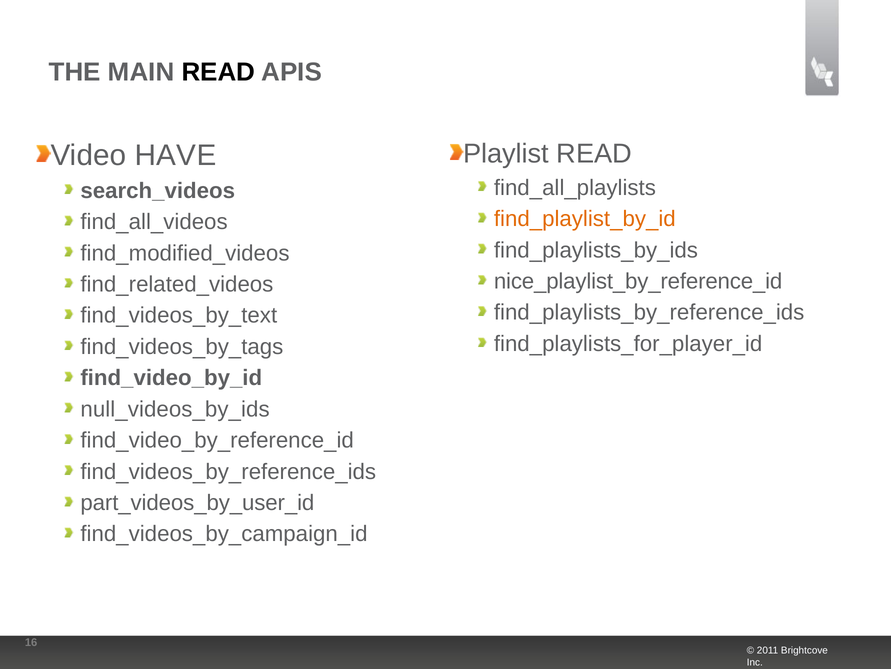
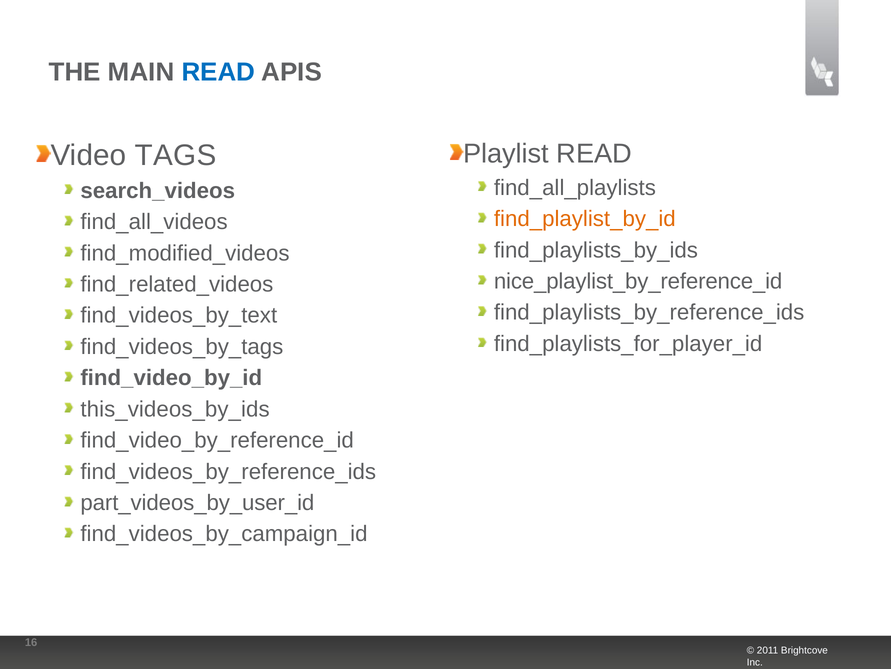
READ at (218, 72) colour: black -> blue
HAVE: HAVE -> TAGS
null_videos_by_ids: null_videos_by_ids -> this_videos_by_ids
